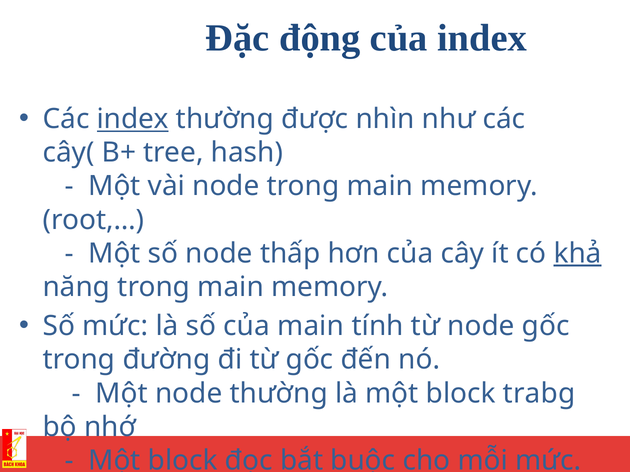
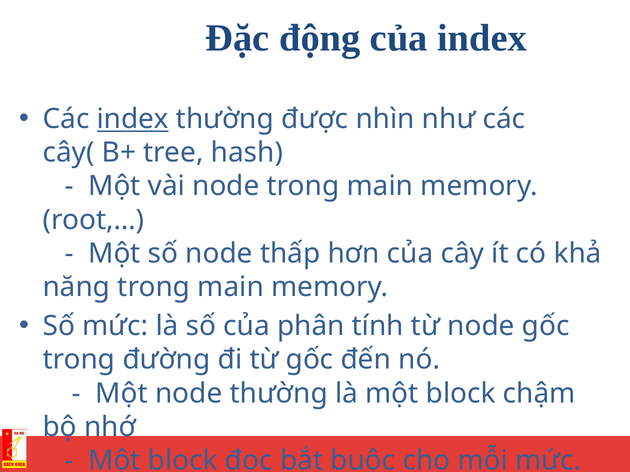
khả underline: present -> none
của main: main -> phân
trabg: trabg -> chậm
